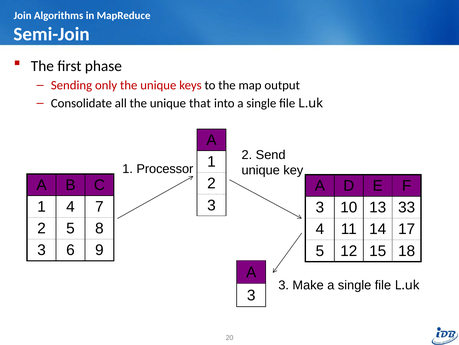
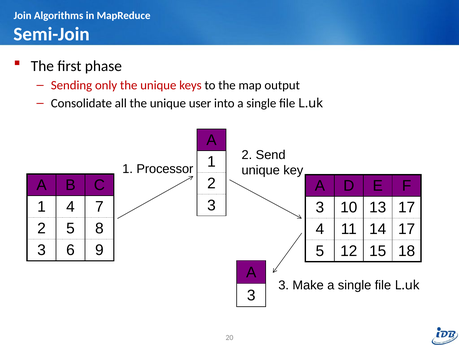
that: that -> user
13 33: 33 -> 17
